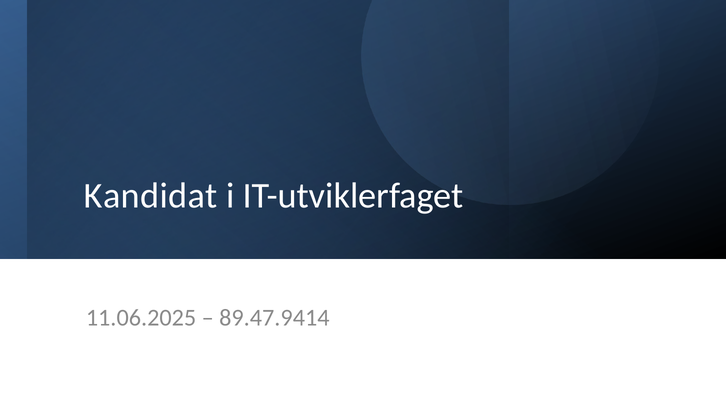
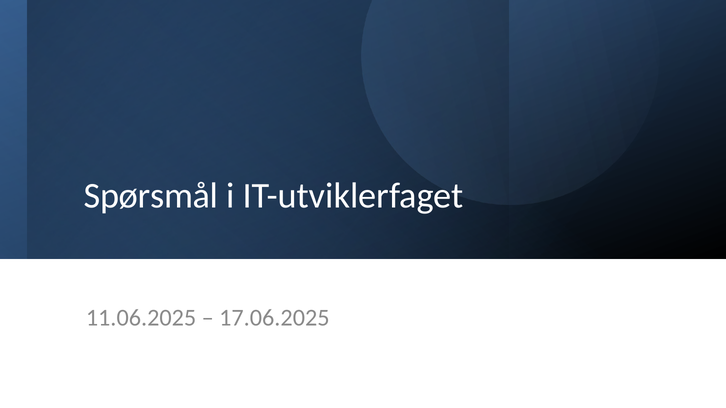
Kandidat: Kandidat -> Spørsmål
89.47.9414: 89.47.9414 -> 17.06.2025
